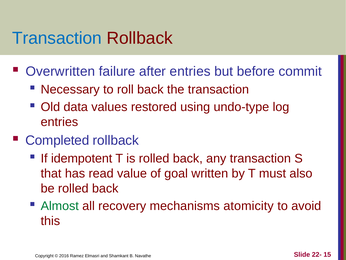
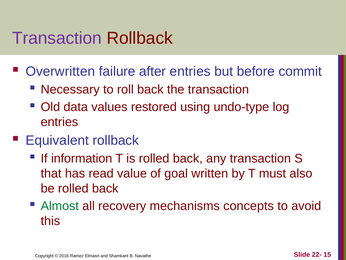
Transaction at (57, 38) colour: blue -> purple
Completed: Completed -> Equivalent
idempotent: idempotent -> information
atomicity: atomicity -> concepts
